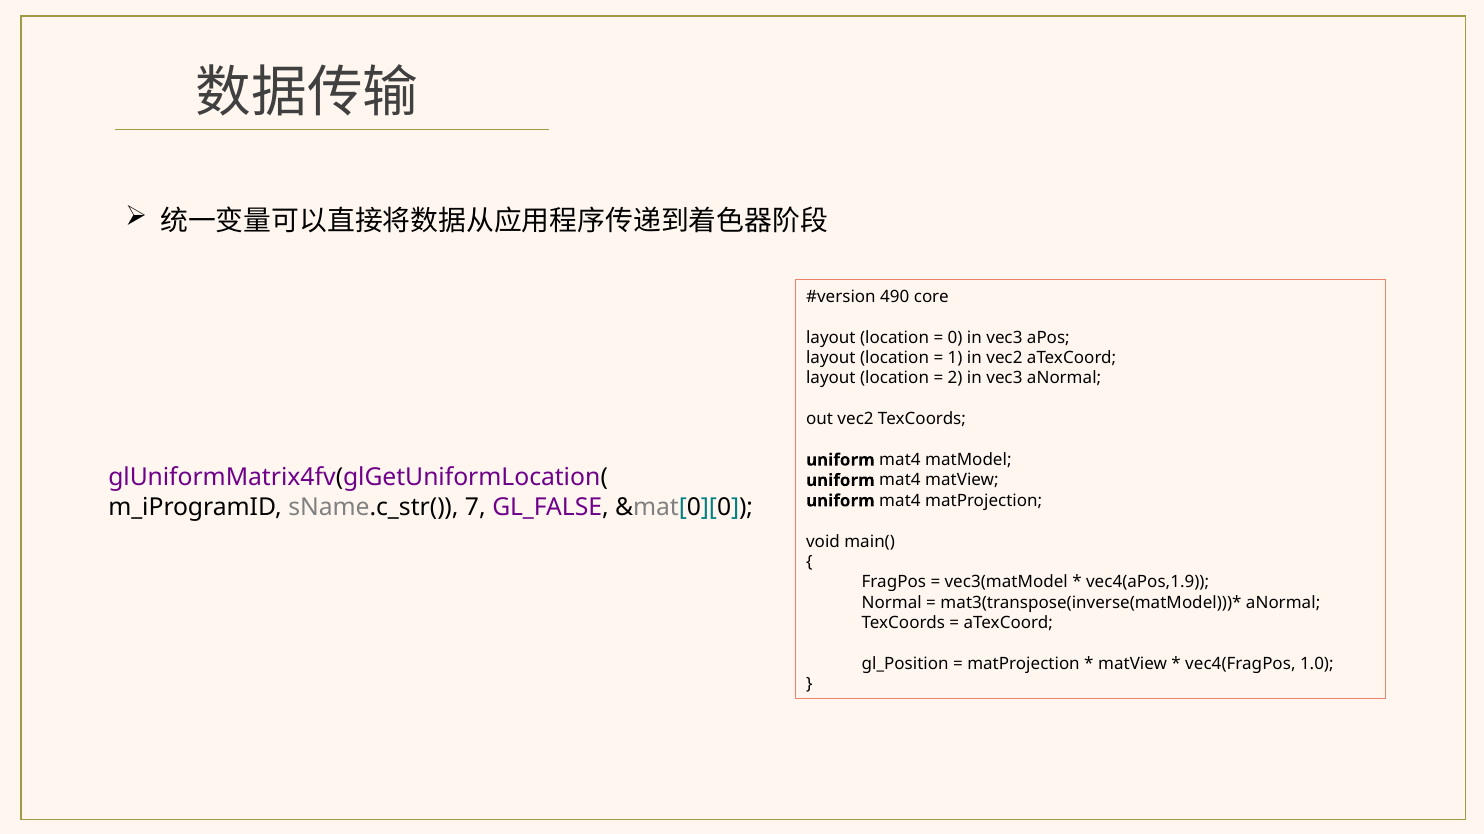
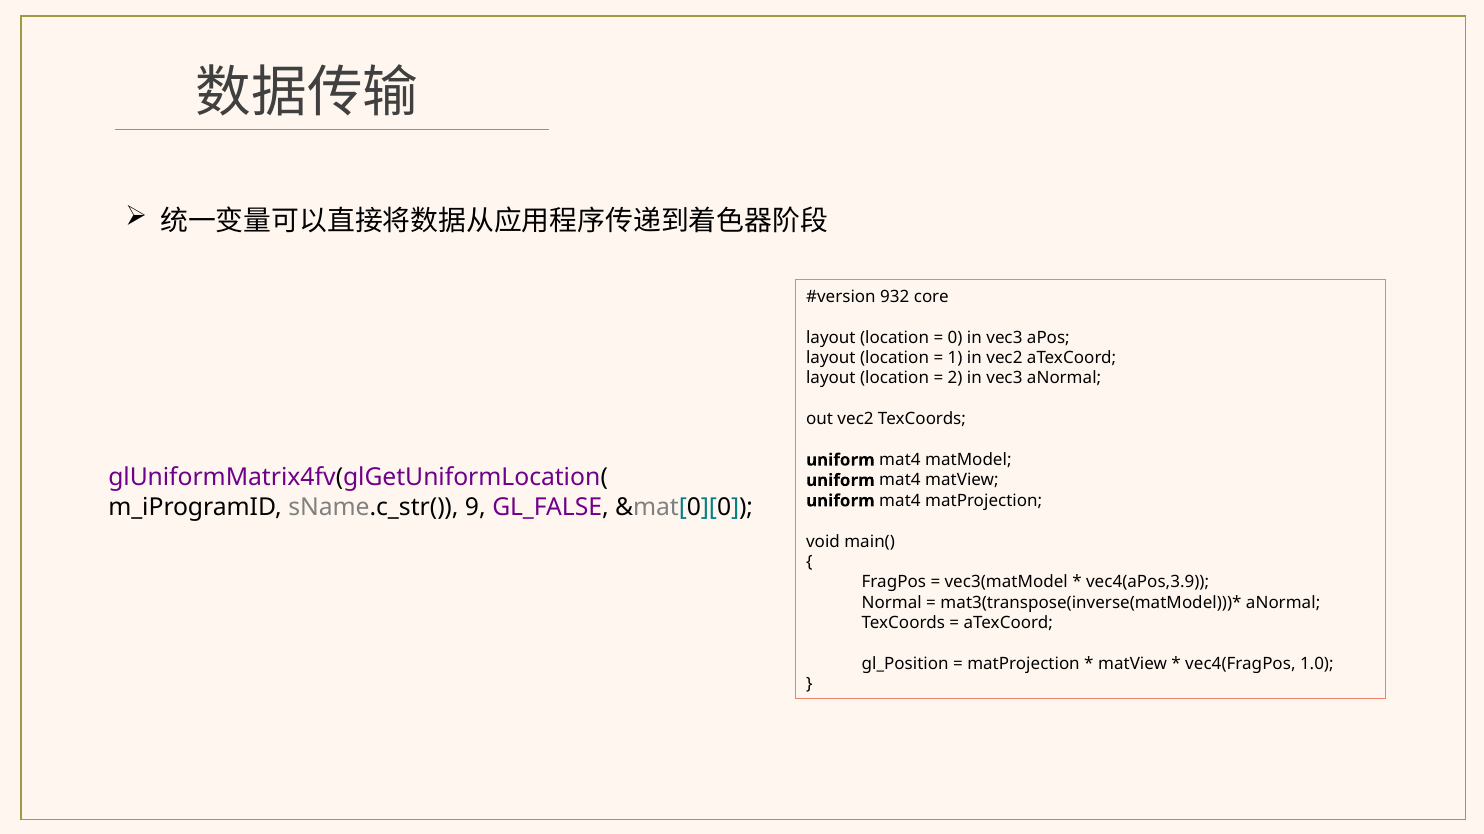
490: 490 -> 932
7: 7 -> 9
vec4(aPos,1.9: vec4(aPos,1.9 -> vec4(aPos,3.9
